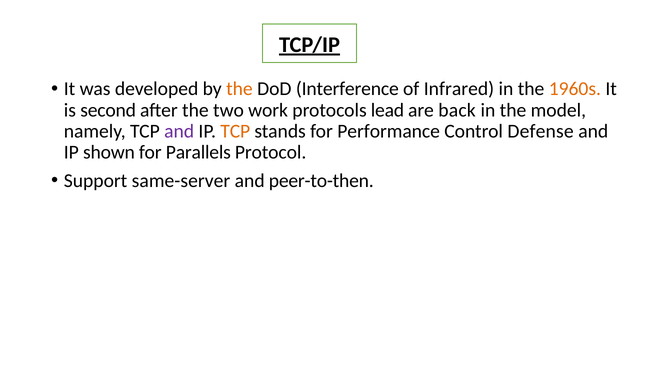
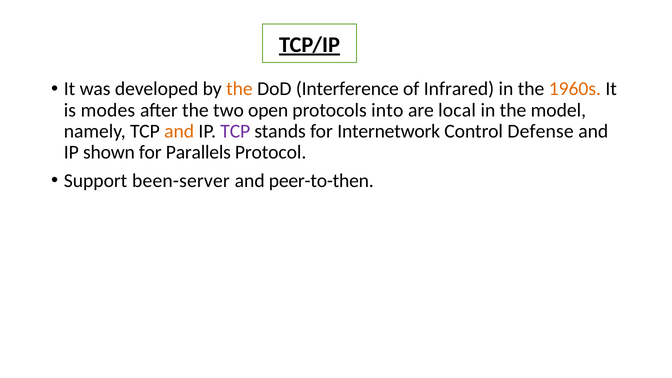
second: second -> modes
work: work -> open
lead: lead -> into
back: back -> local
and at (179, 131) colour: purple -> orange
TCP at (235, 131) colour: orange -> purple
Performance: Performance -> Internetwork
same-server: same-server -> been-server
